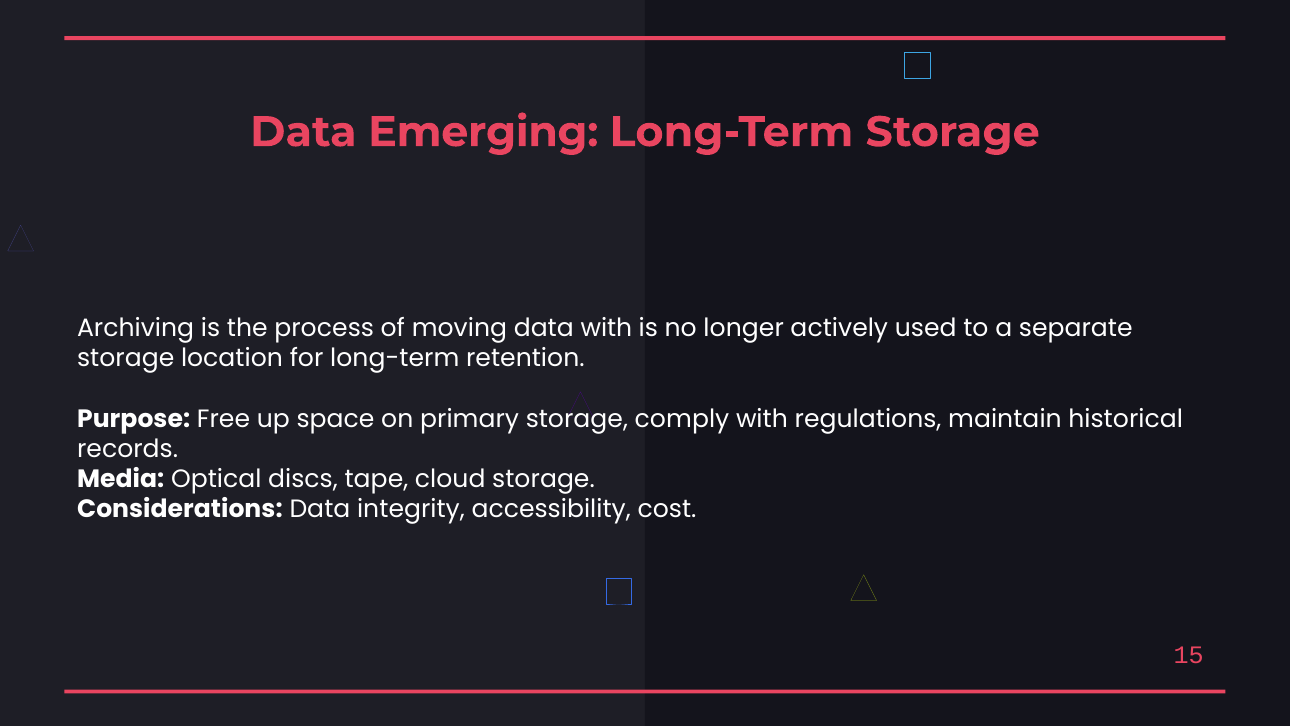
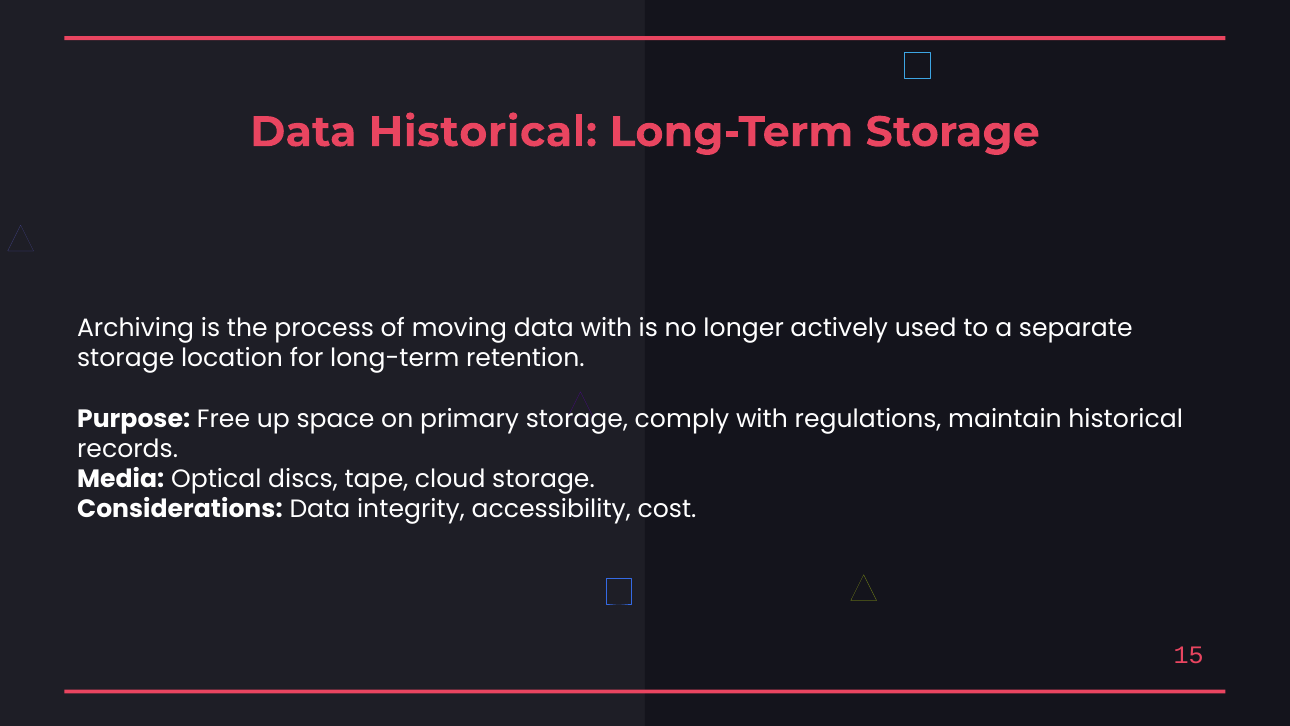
Data Emerging: Emerging -> Historical
